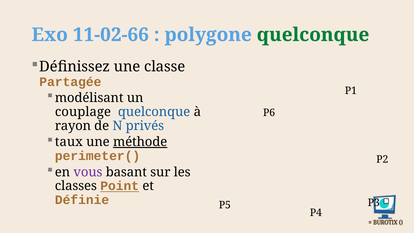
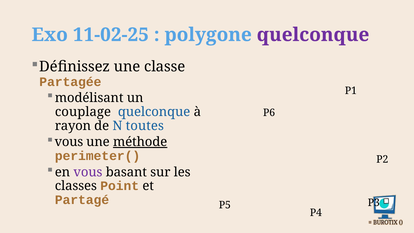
11-02-66: 11-02-66 -> 11-02-25
quelconque at (313, 35) colour: green -> purple
privés: privés -> toutes
taux at (69, 142): taux -> vous
Point underline: present -> none
Définie: Définie -> Partagé
